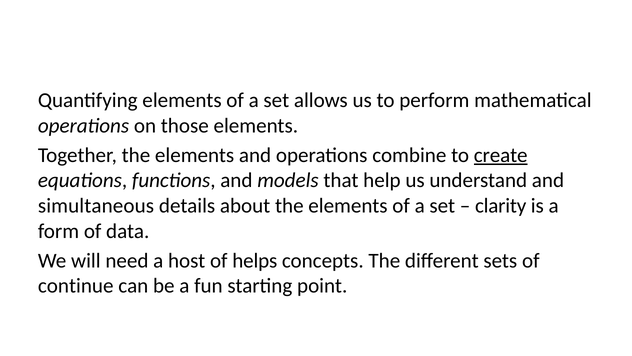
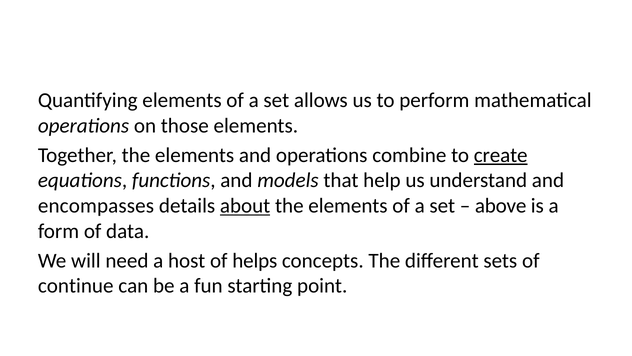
simultaneous: simultaneous -> encompasses
about underline: none -> present
clarity: clarity -> above
